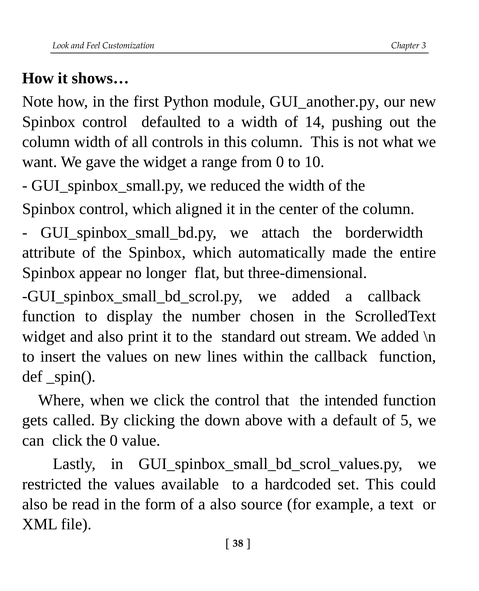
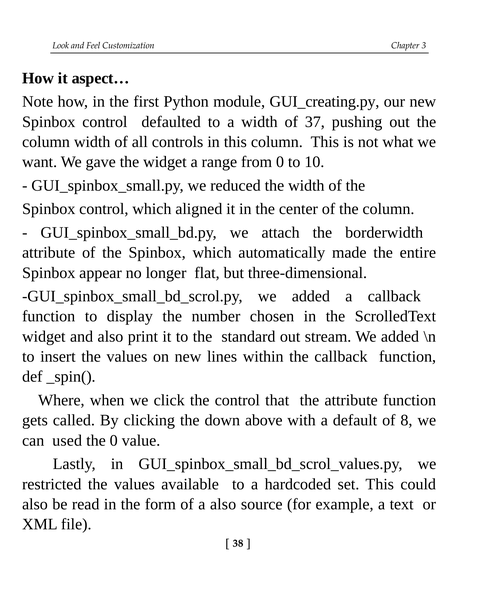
shows…: shows… -> aspect…
GUI_another.py: GUI_another.py -> GUI_creating.py
14: 14 -> 37
the intended: intended -> attribute
5: 5 -> 8
can click: click -> used
